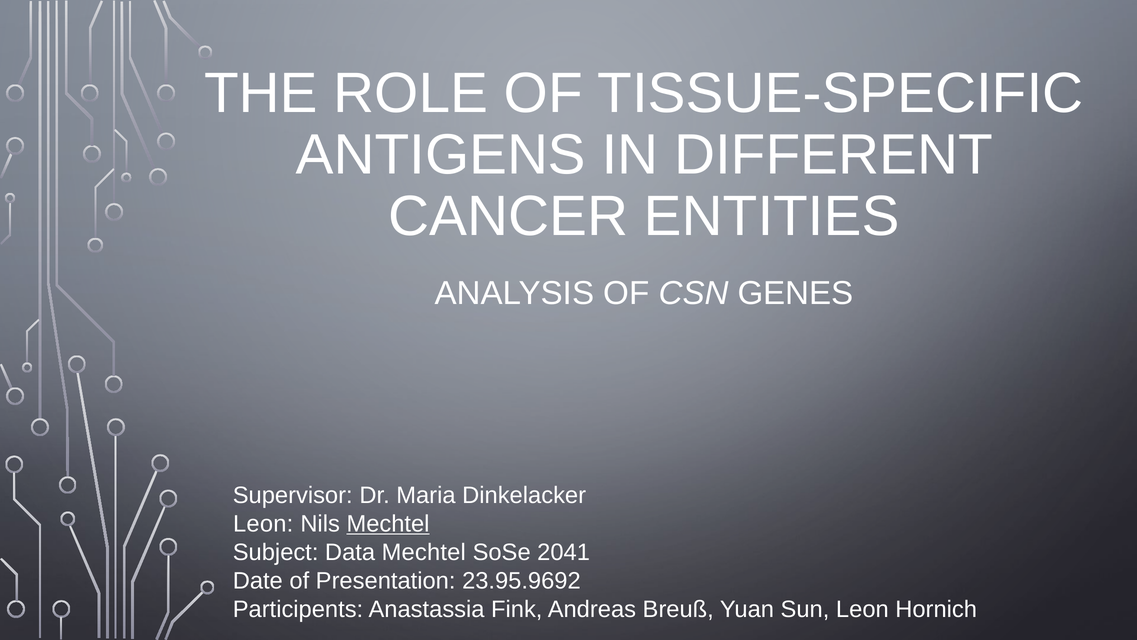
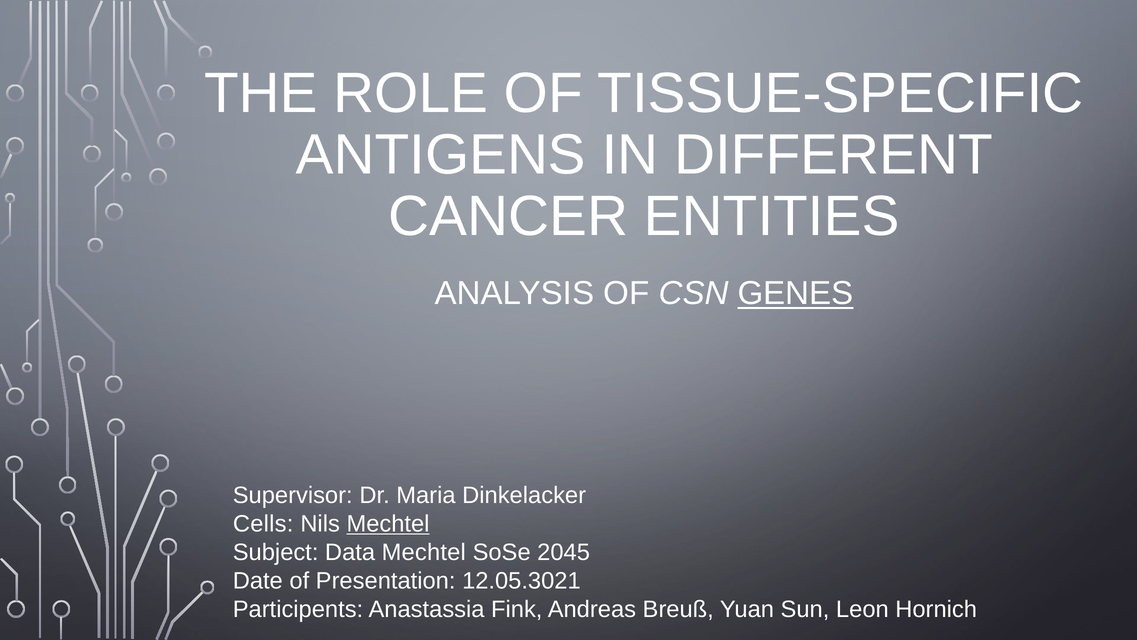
GENES underline: none -> present
Leon at (263, 523): Leon -> Cells
2041: 2041 -> 2045
23.95.9692: 23.95.9692 -> 12.05.3021
